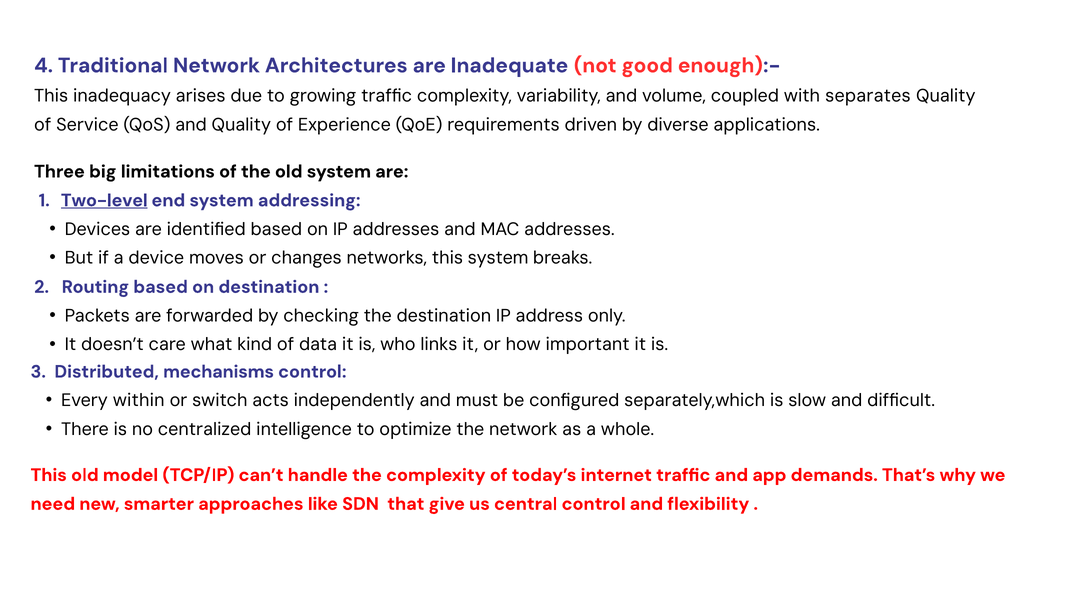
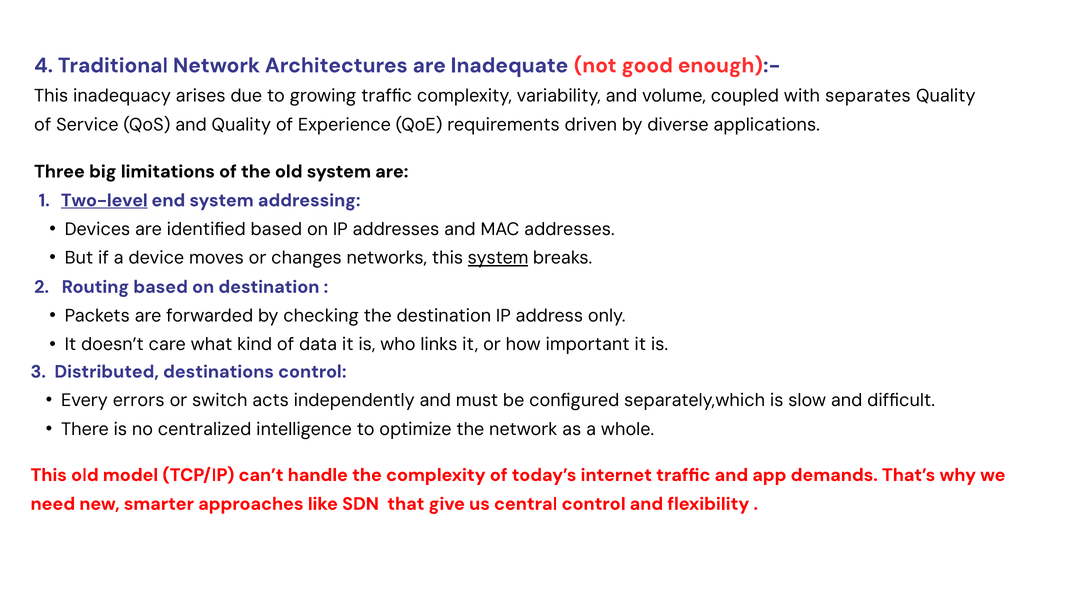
system at (498, 258) underline: none -> present
mechanisms: mechanisms -> destinations
within: within -> errors
